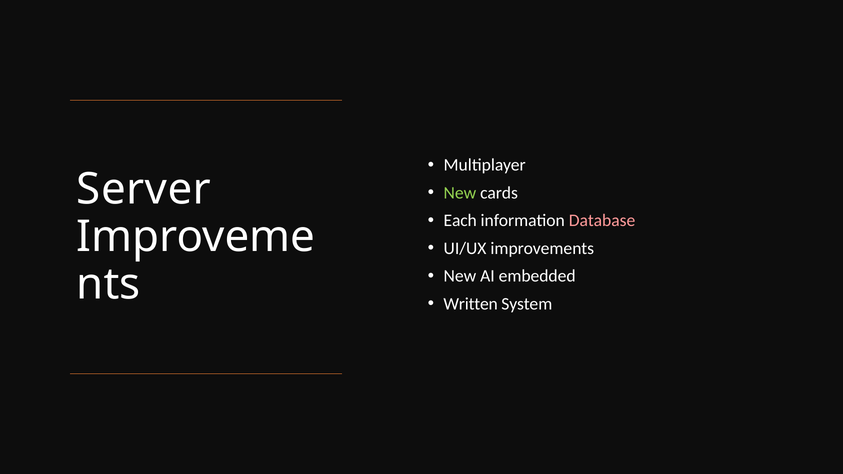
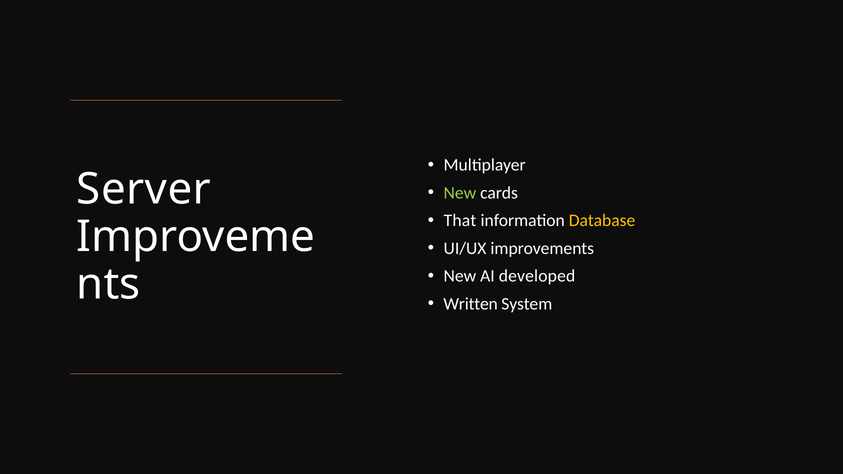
Each: Each -> That
Database colour: pink -> yellow
embedded: embedded -> developed
